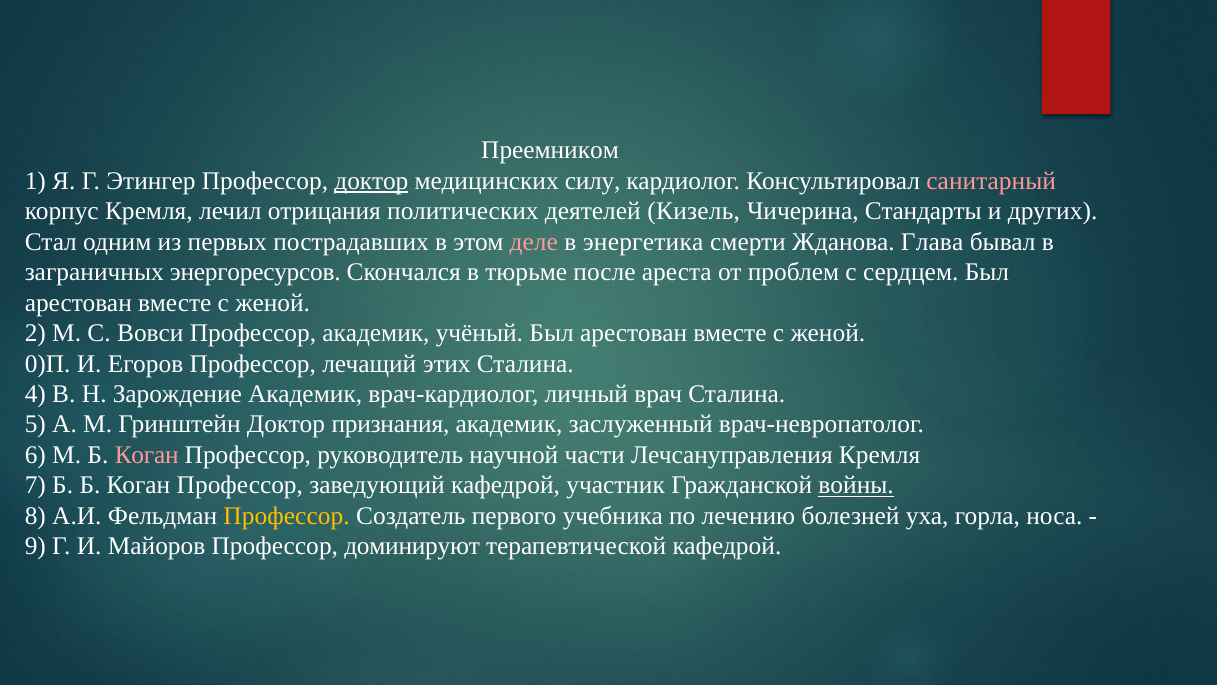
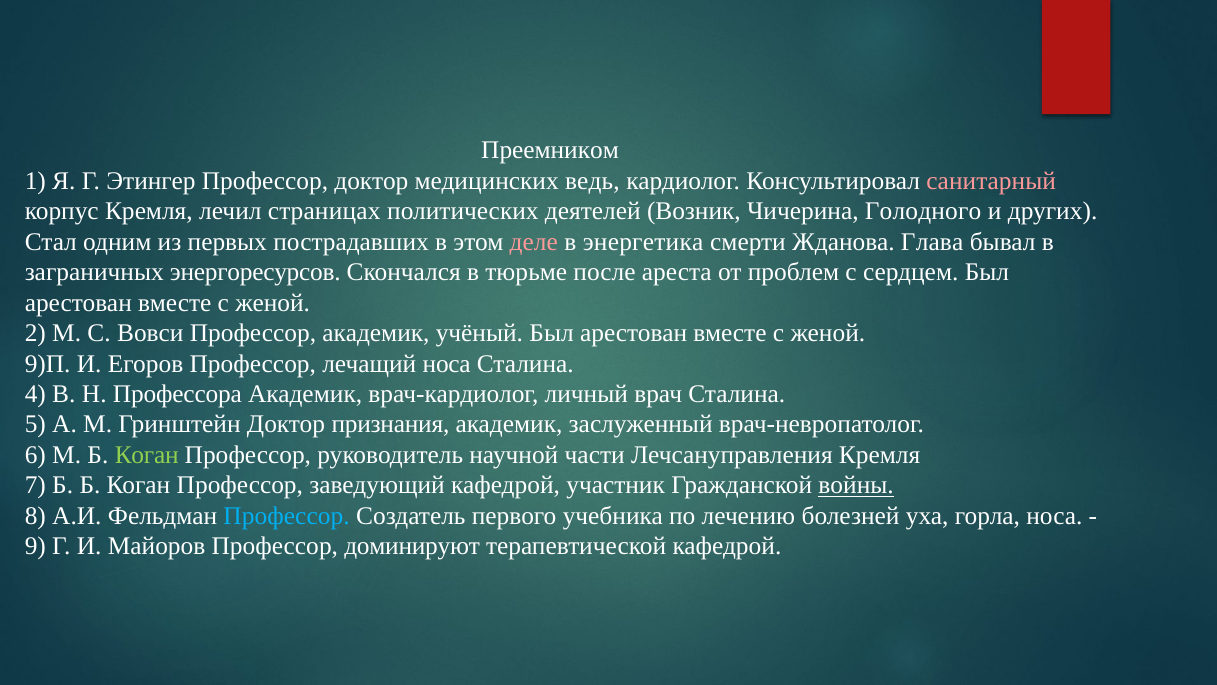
доктор at (371, 181) underline: present -> none
силу: силу -> ведь
отрицания: отрицания -> страницах
Кизель: Кизель -> Возник
Стандарты: Стандарты -> Голодного
0)П: 0)П -> 9)П
лечащий этих: этих -> носа
Зарождение: Зарождение -> Профессора
Коган at (147, 455) colour: pink -> light green
Профессор at (287, 516) colour: yellow -> light blue
